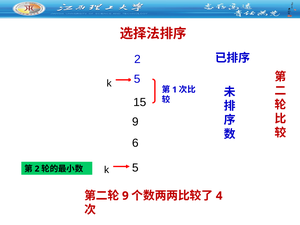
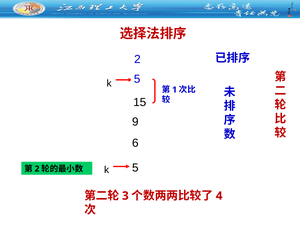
9 at (125, 196): 9 -> 3
